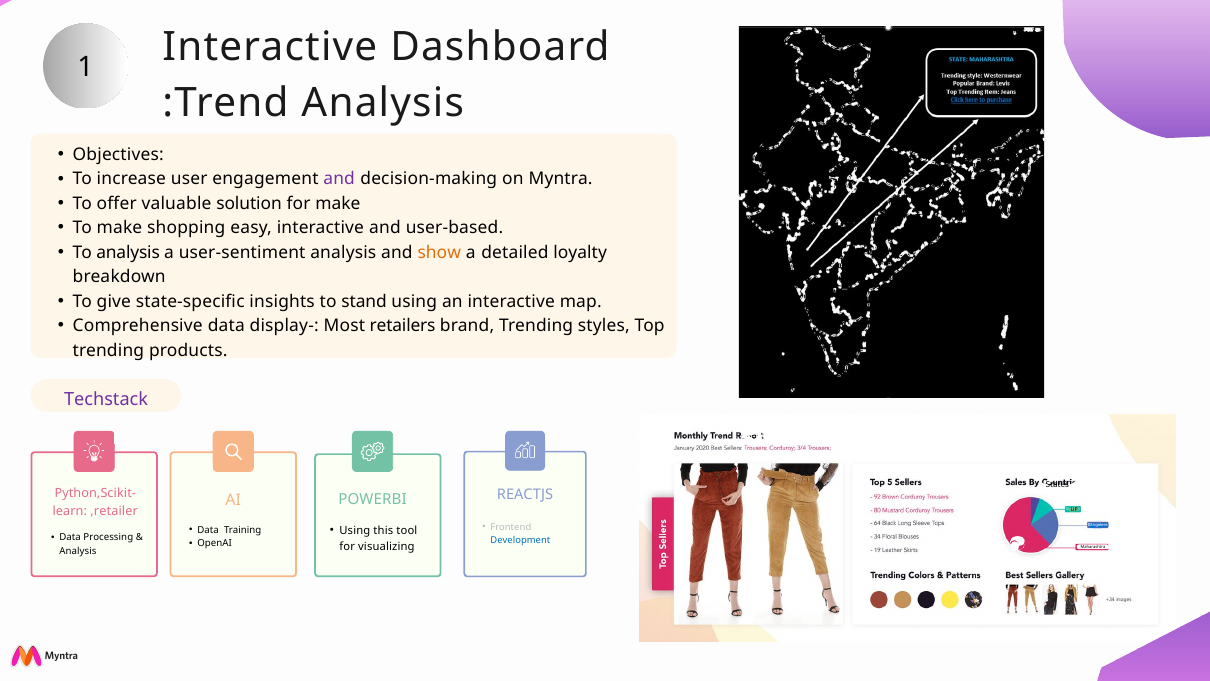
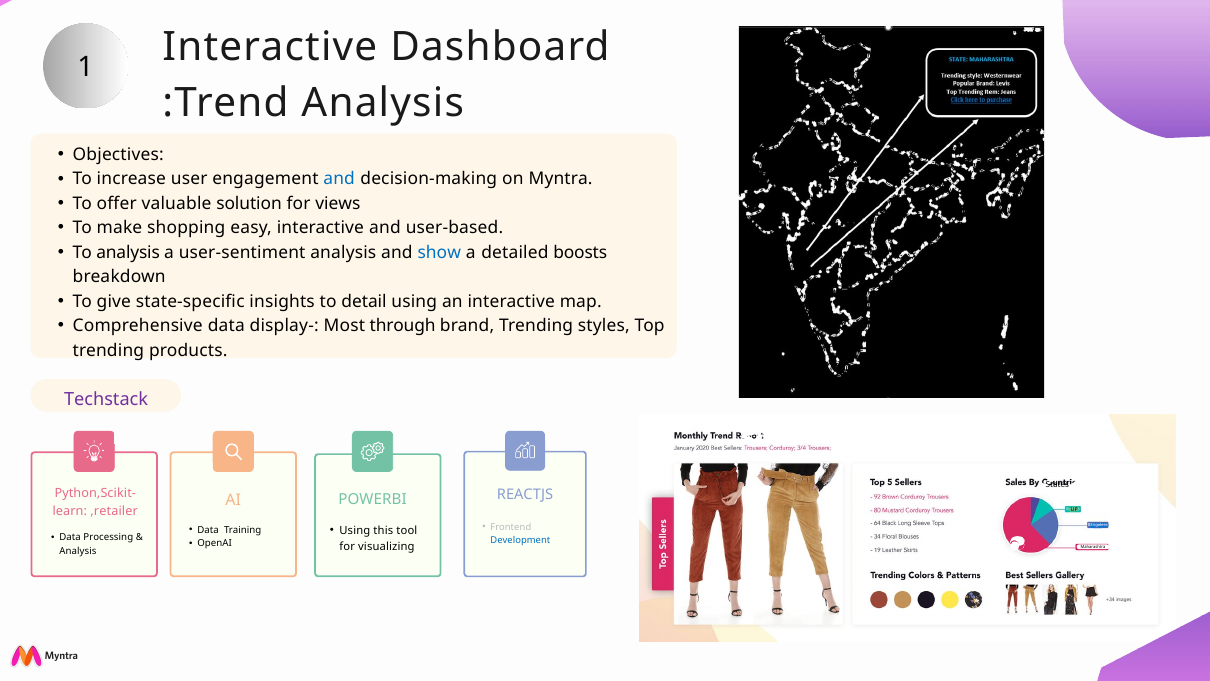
and at (339, 179) colour: purple -> blue
for make: make -> views
show colour: orange -> blue
loyalty: loyalty -> boosts
stand: stand -> detail
retailers: retailers -> through
